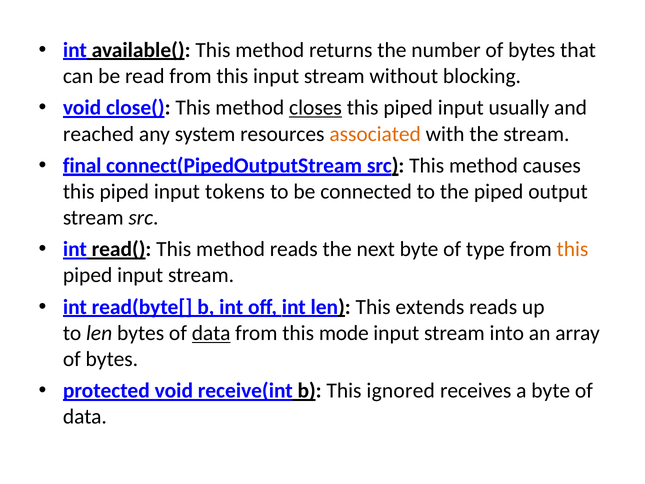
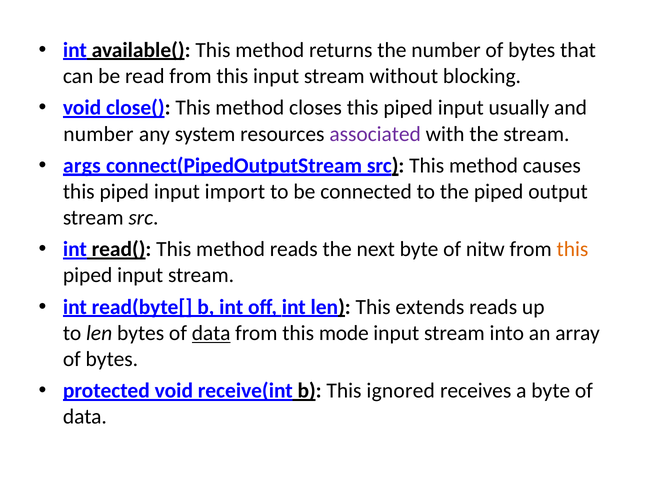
closes underline: present -> none
reached at (99, 134): reached -> number
associated colour: orange -> purple
final: final -> args
tokens: tokens -> import
type: type -> nitw
